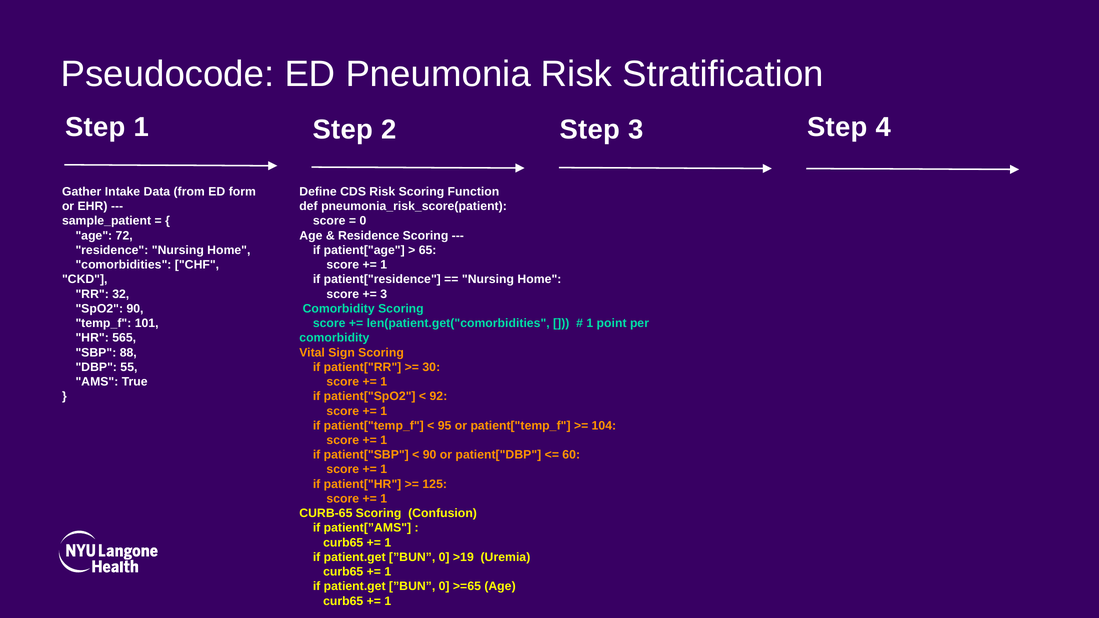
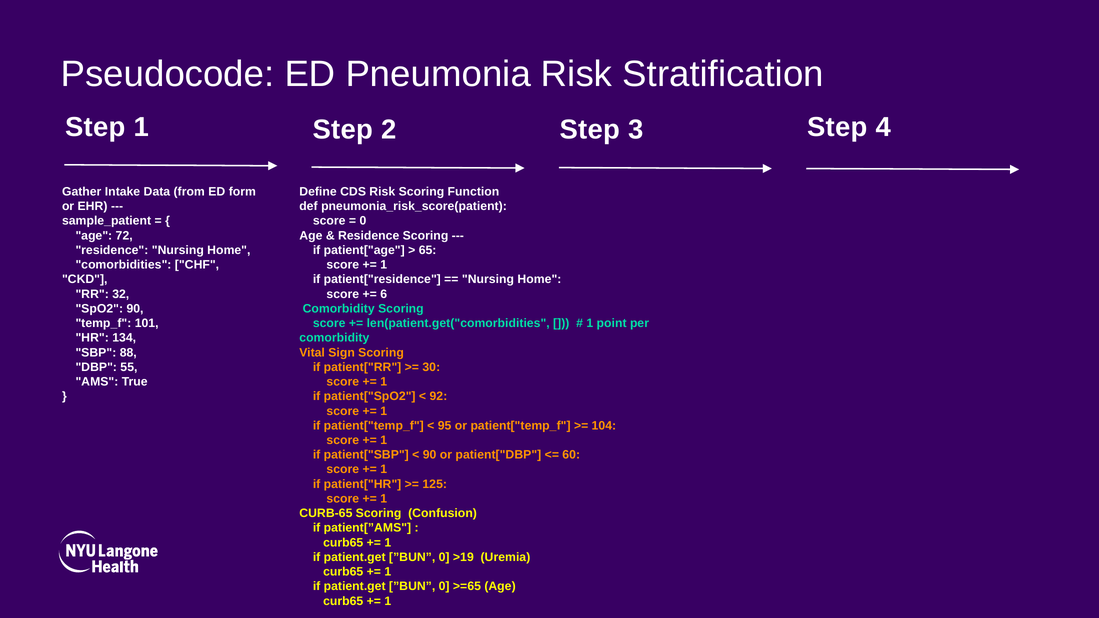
3 at (384, 294): 3 -> 6
565: 565 -> 134
